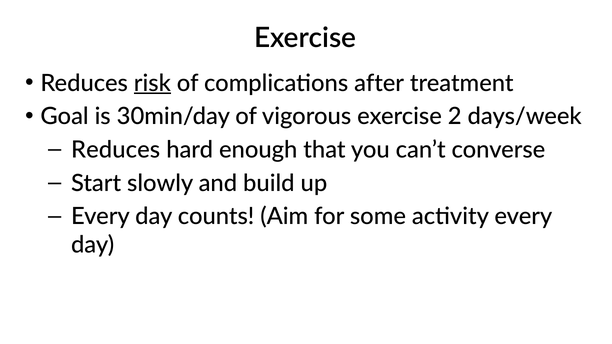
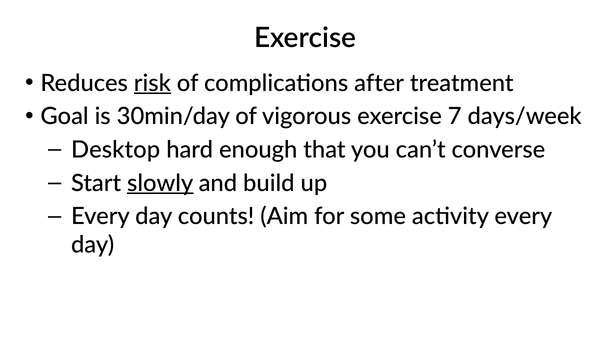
2: 2 -> 7
Reduces at (116, 150): Reduces -> Desktop
slowly underline: none -> present
